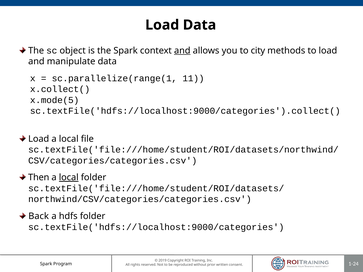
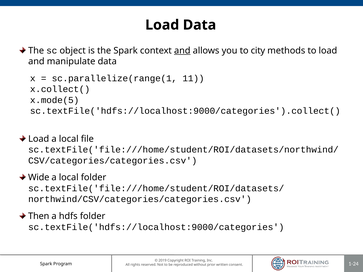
Then: Then -> Wide
local at (69, 178) underline: present -> none
Back: Back -> Then
